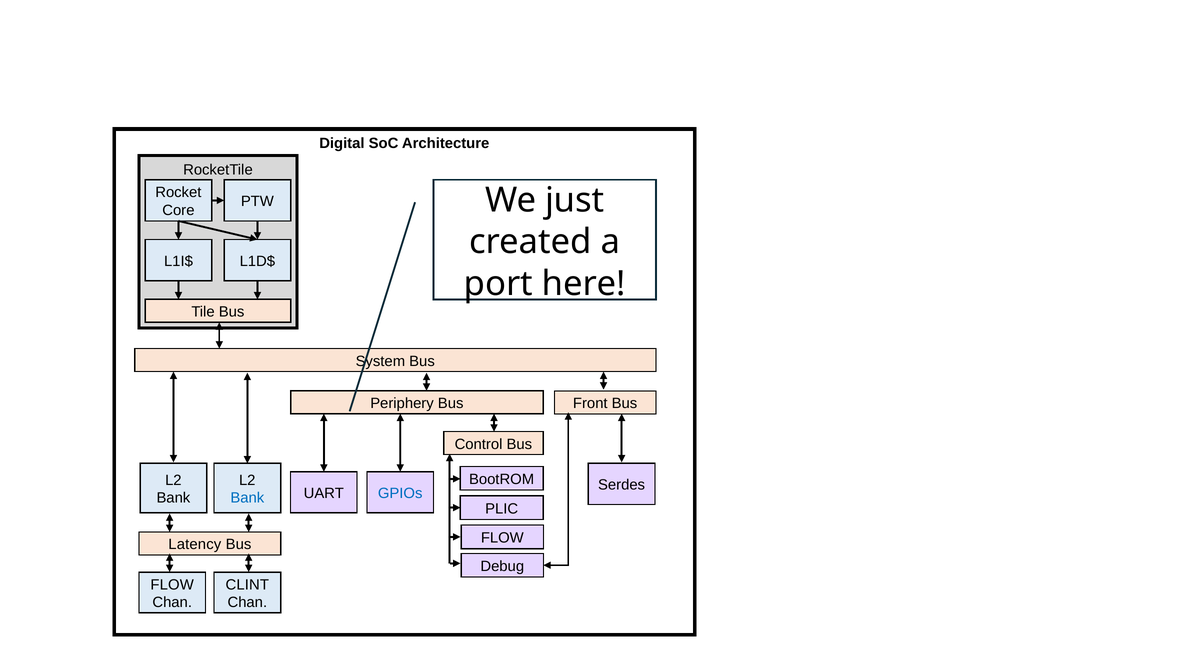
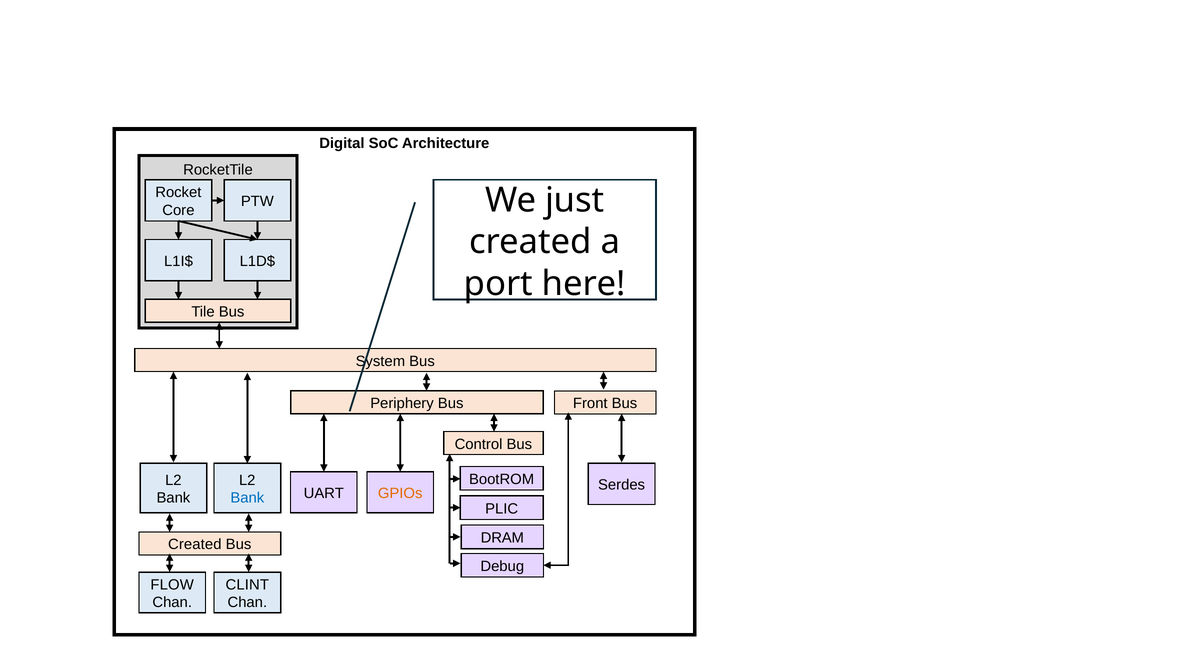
GPIOs colour: blue -> orange
FLOW at (502, 538): FLOW -> DRAM
Latency at (195, 545): Latency -> Created
